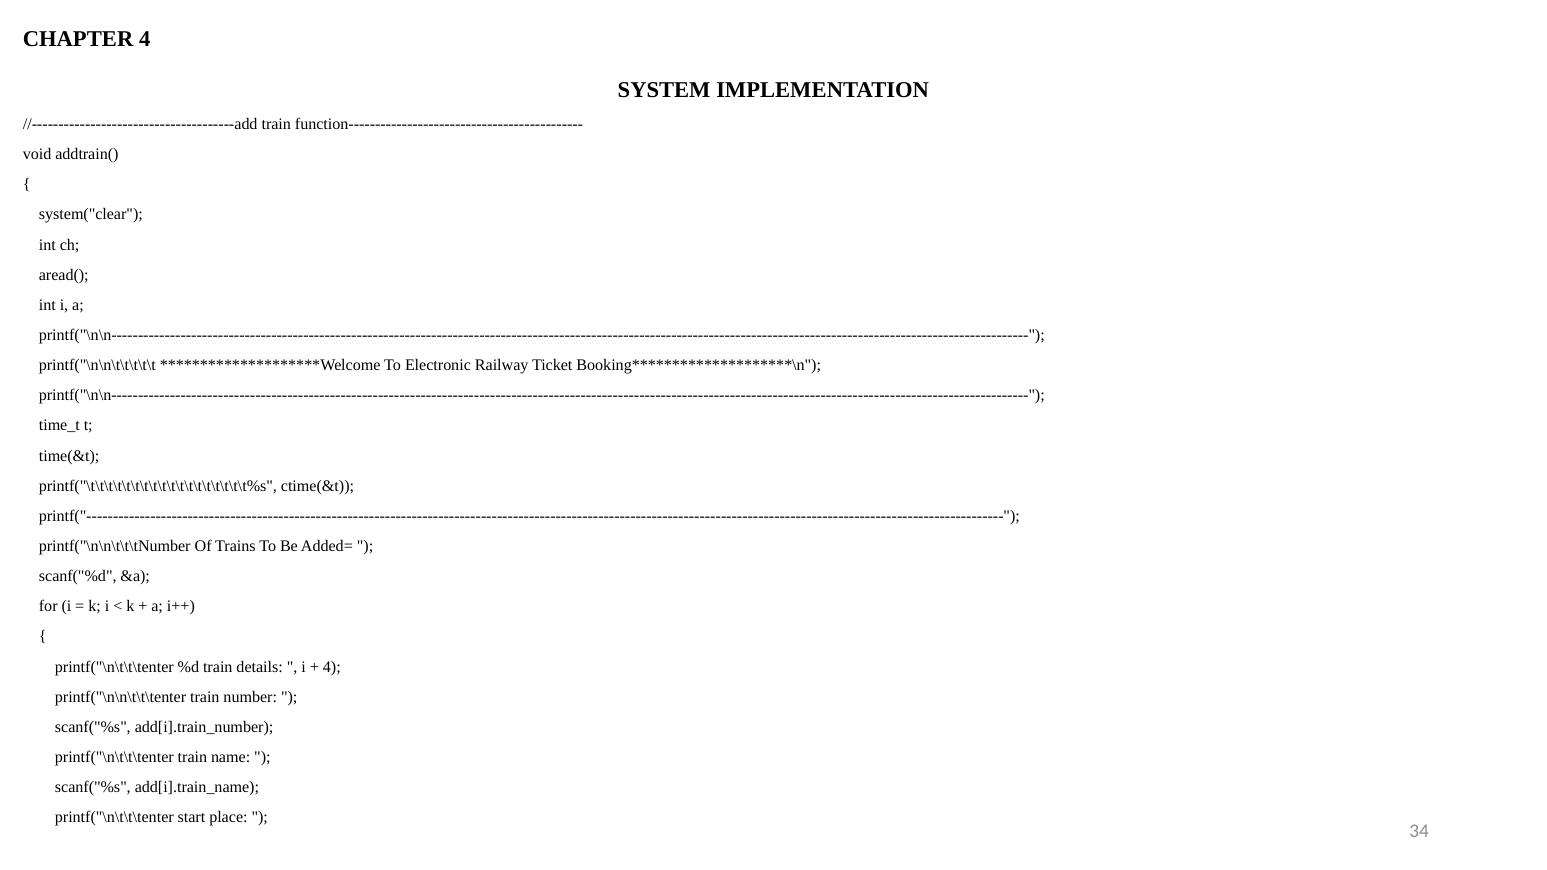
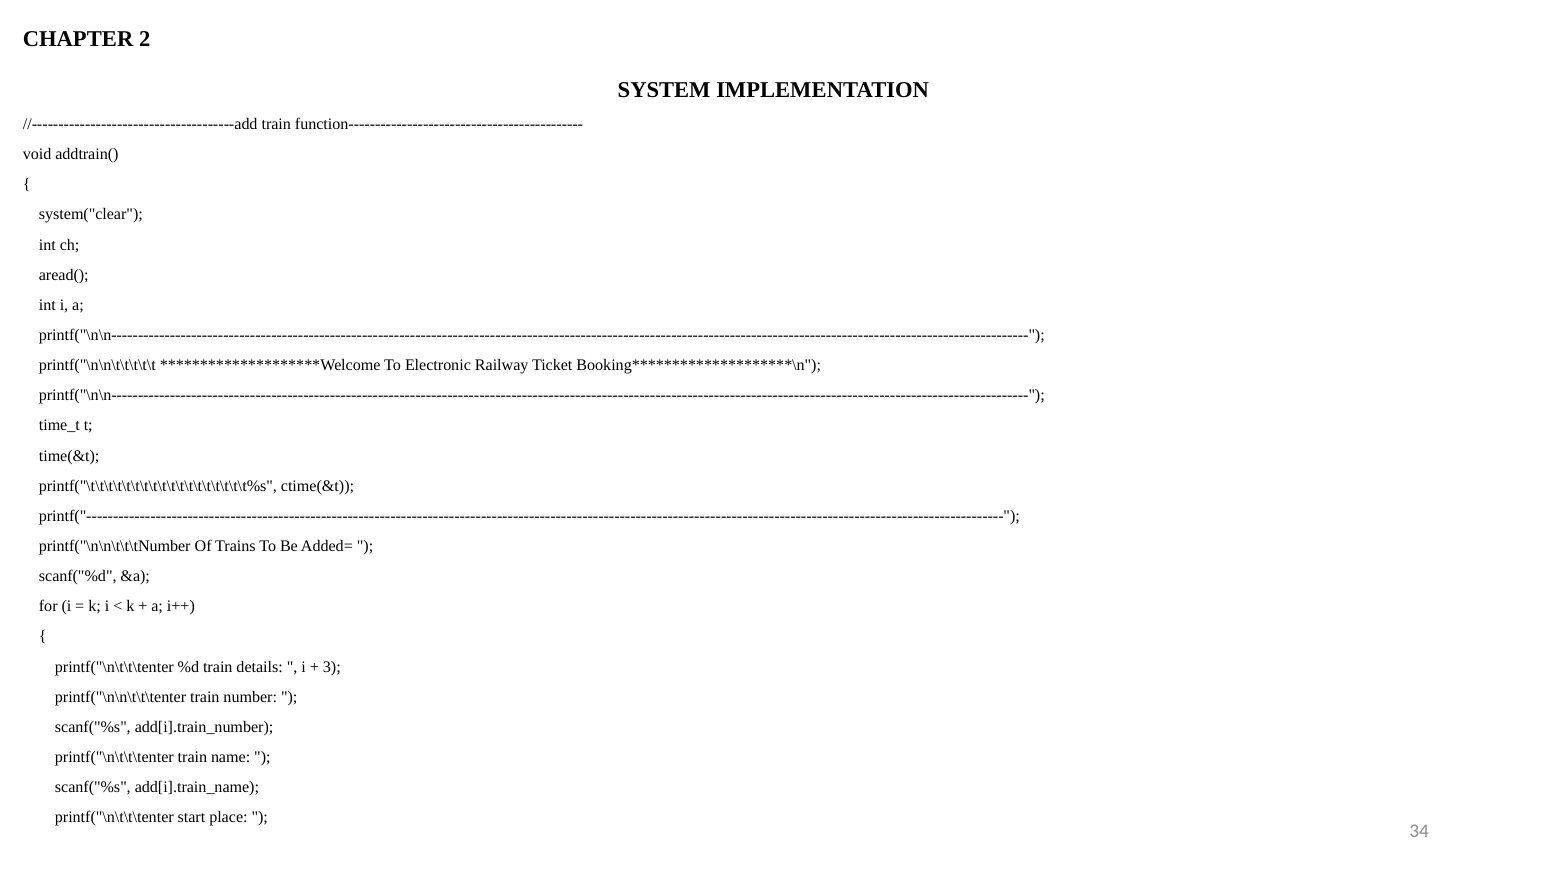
CHAPTER 4: 4 -> 2
4 at (332, 667): 4 -> 3
